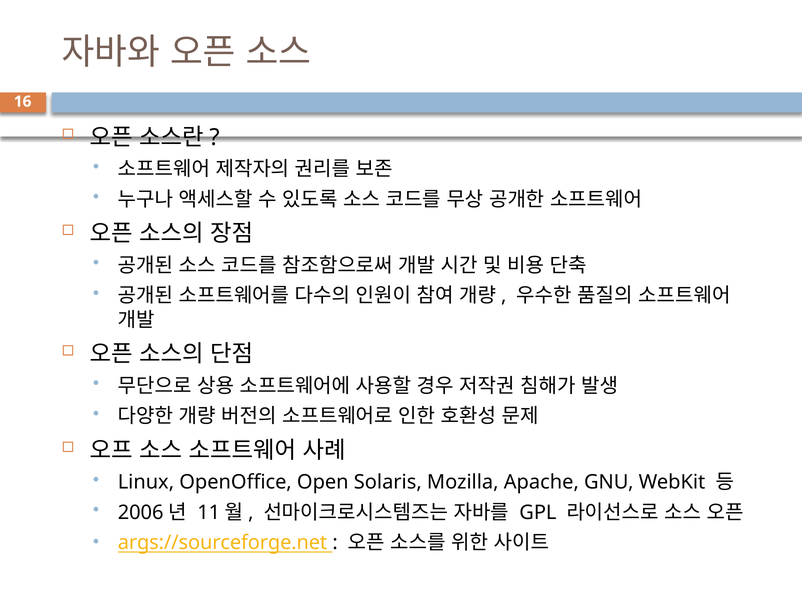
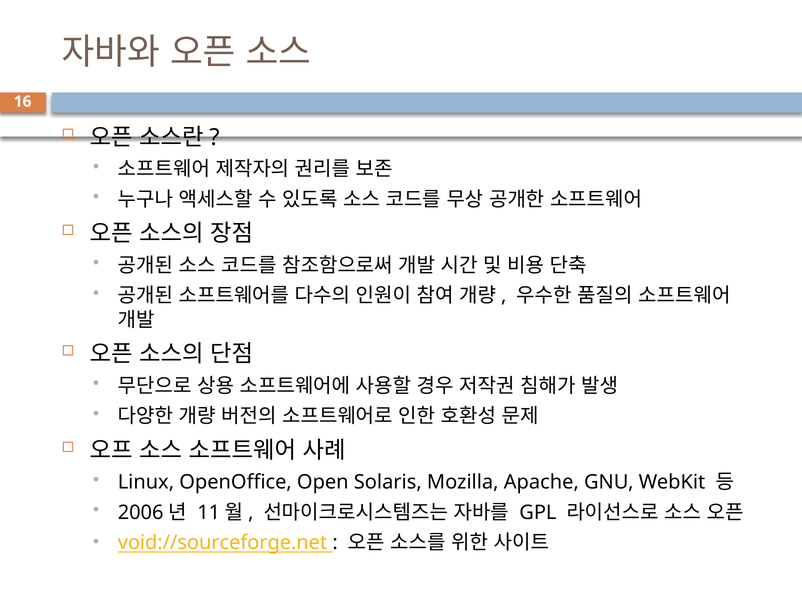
args://sourceforge.net: args://sourceforge.net -> void://sourceforge.net
